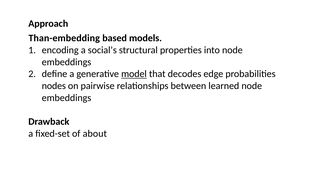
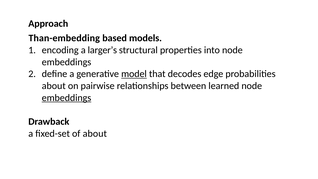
social’s: social’s -> larger’s
nodes at (54, 86): nodes -> about
embeddings at (66, 98) underline: none -> present
